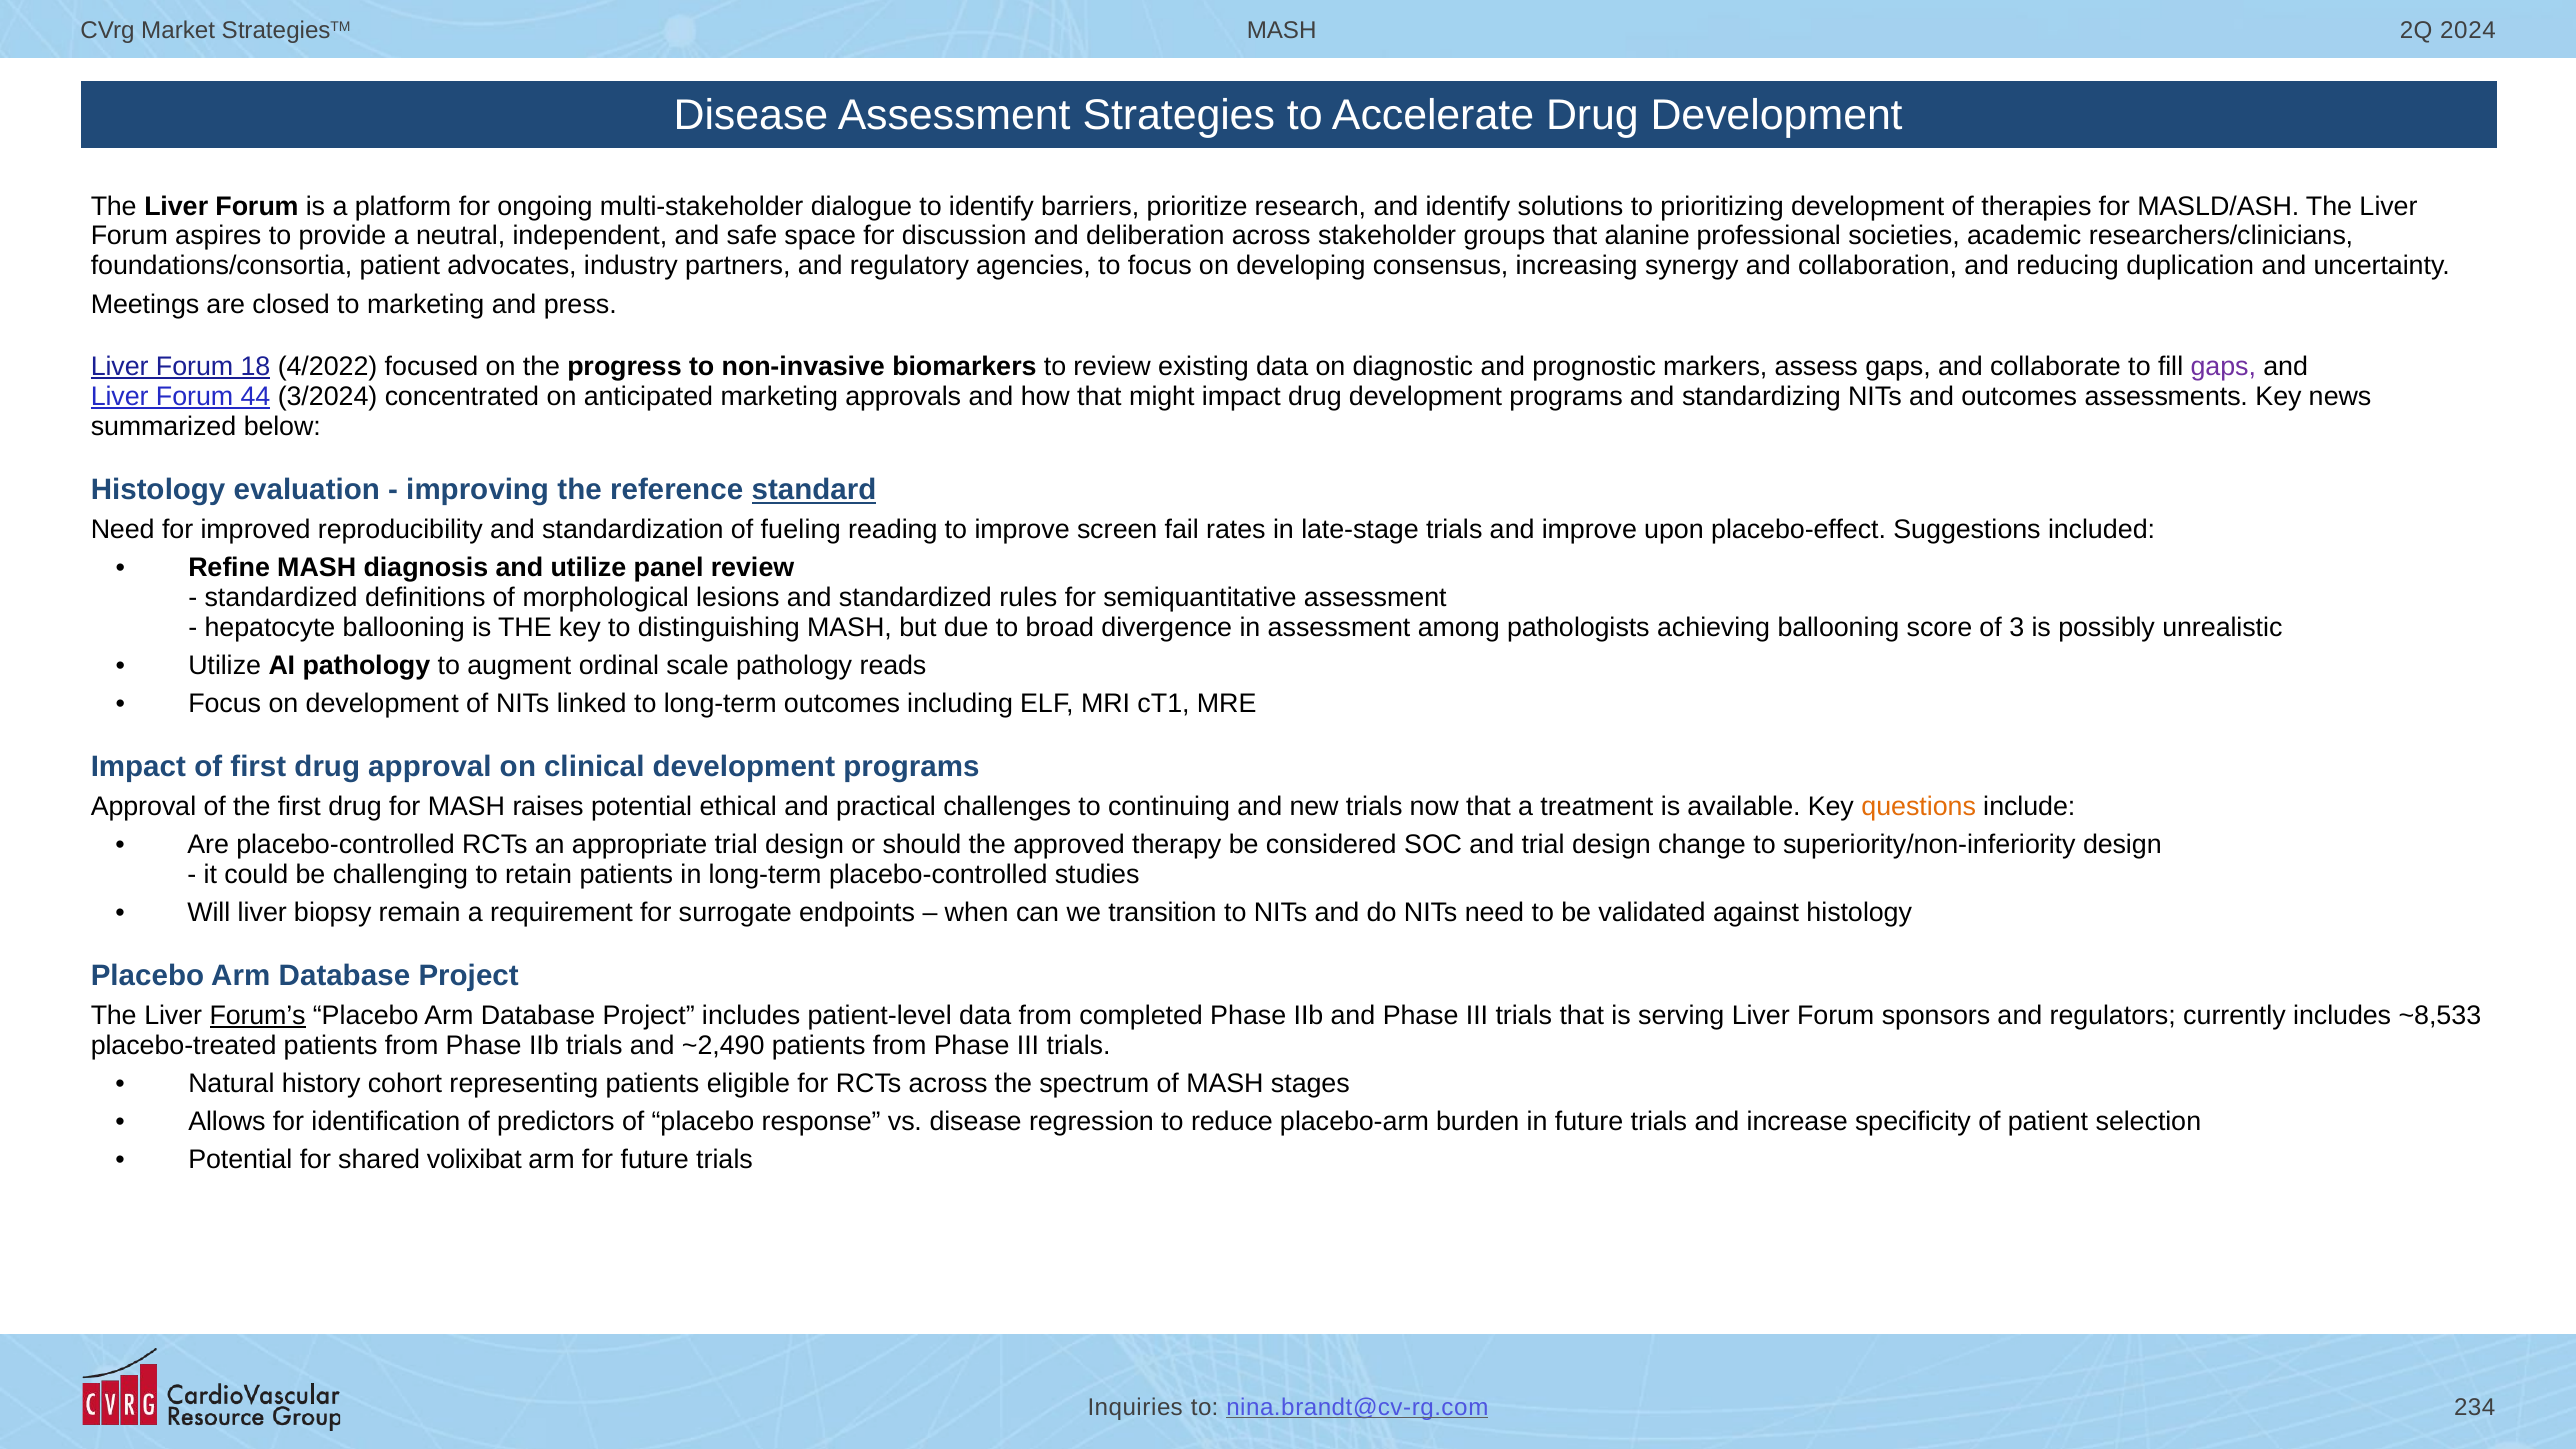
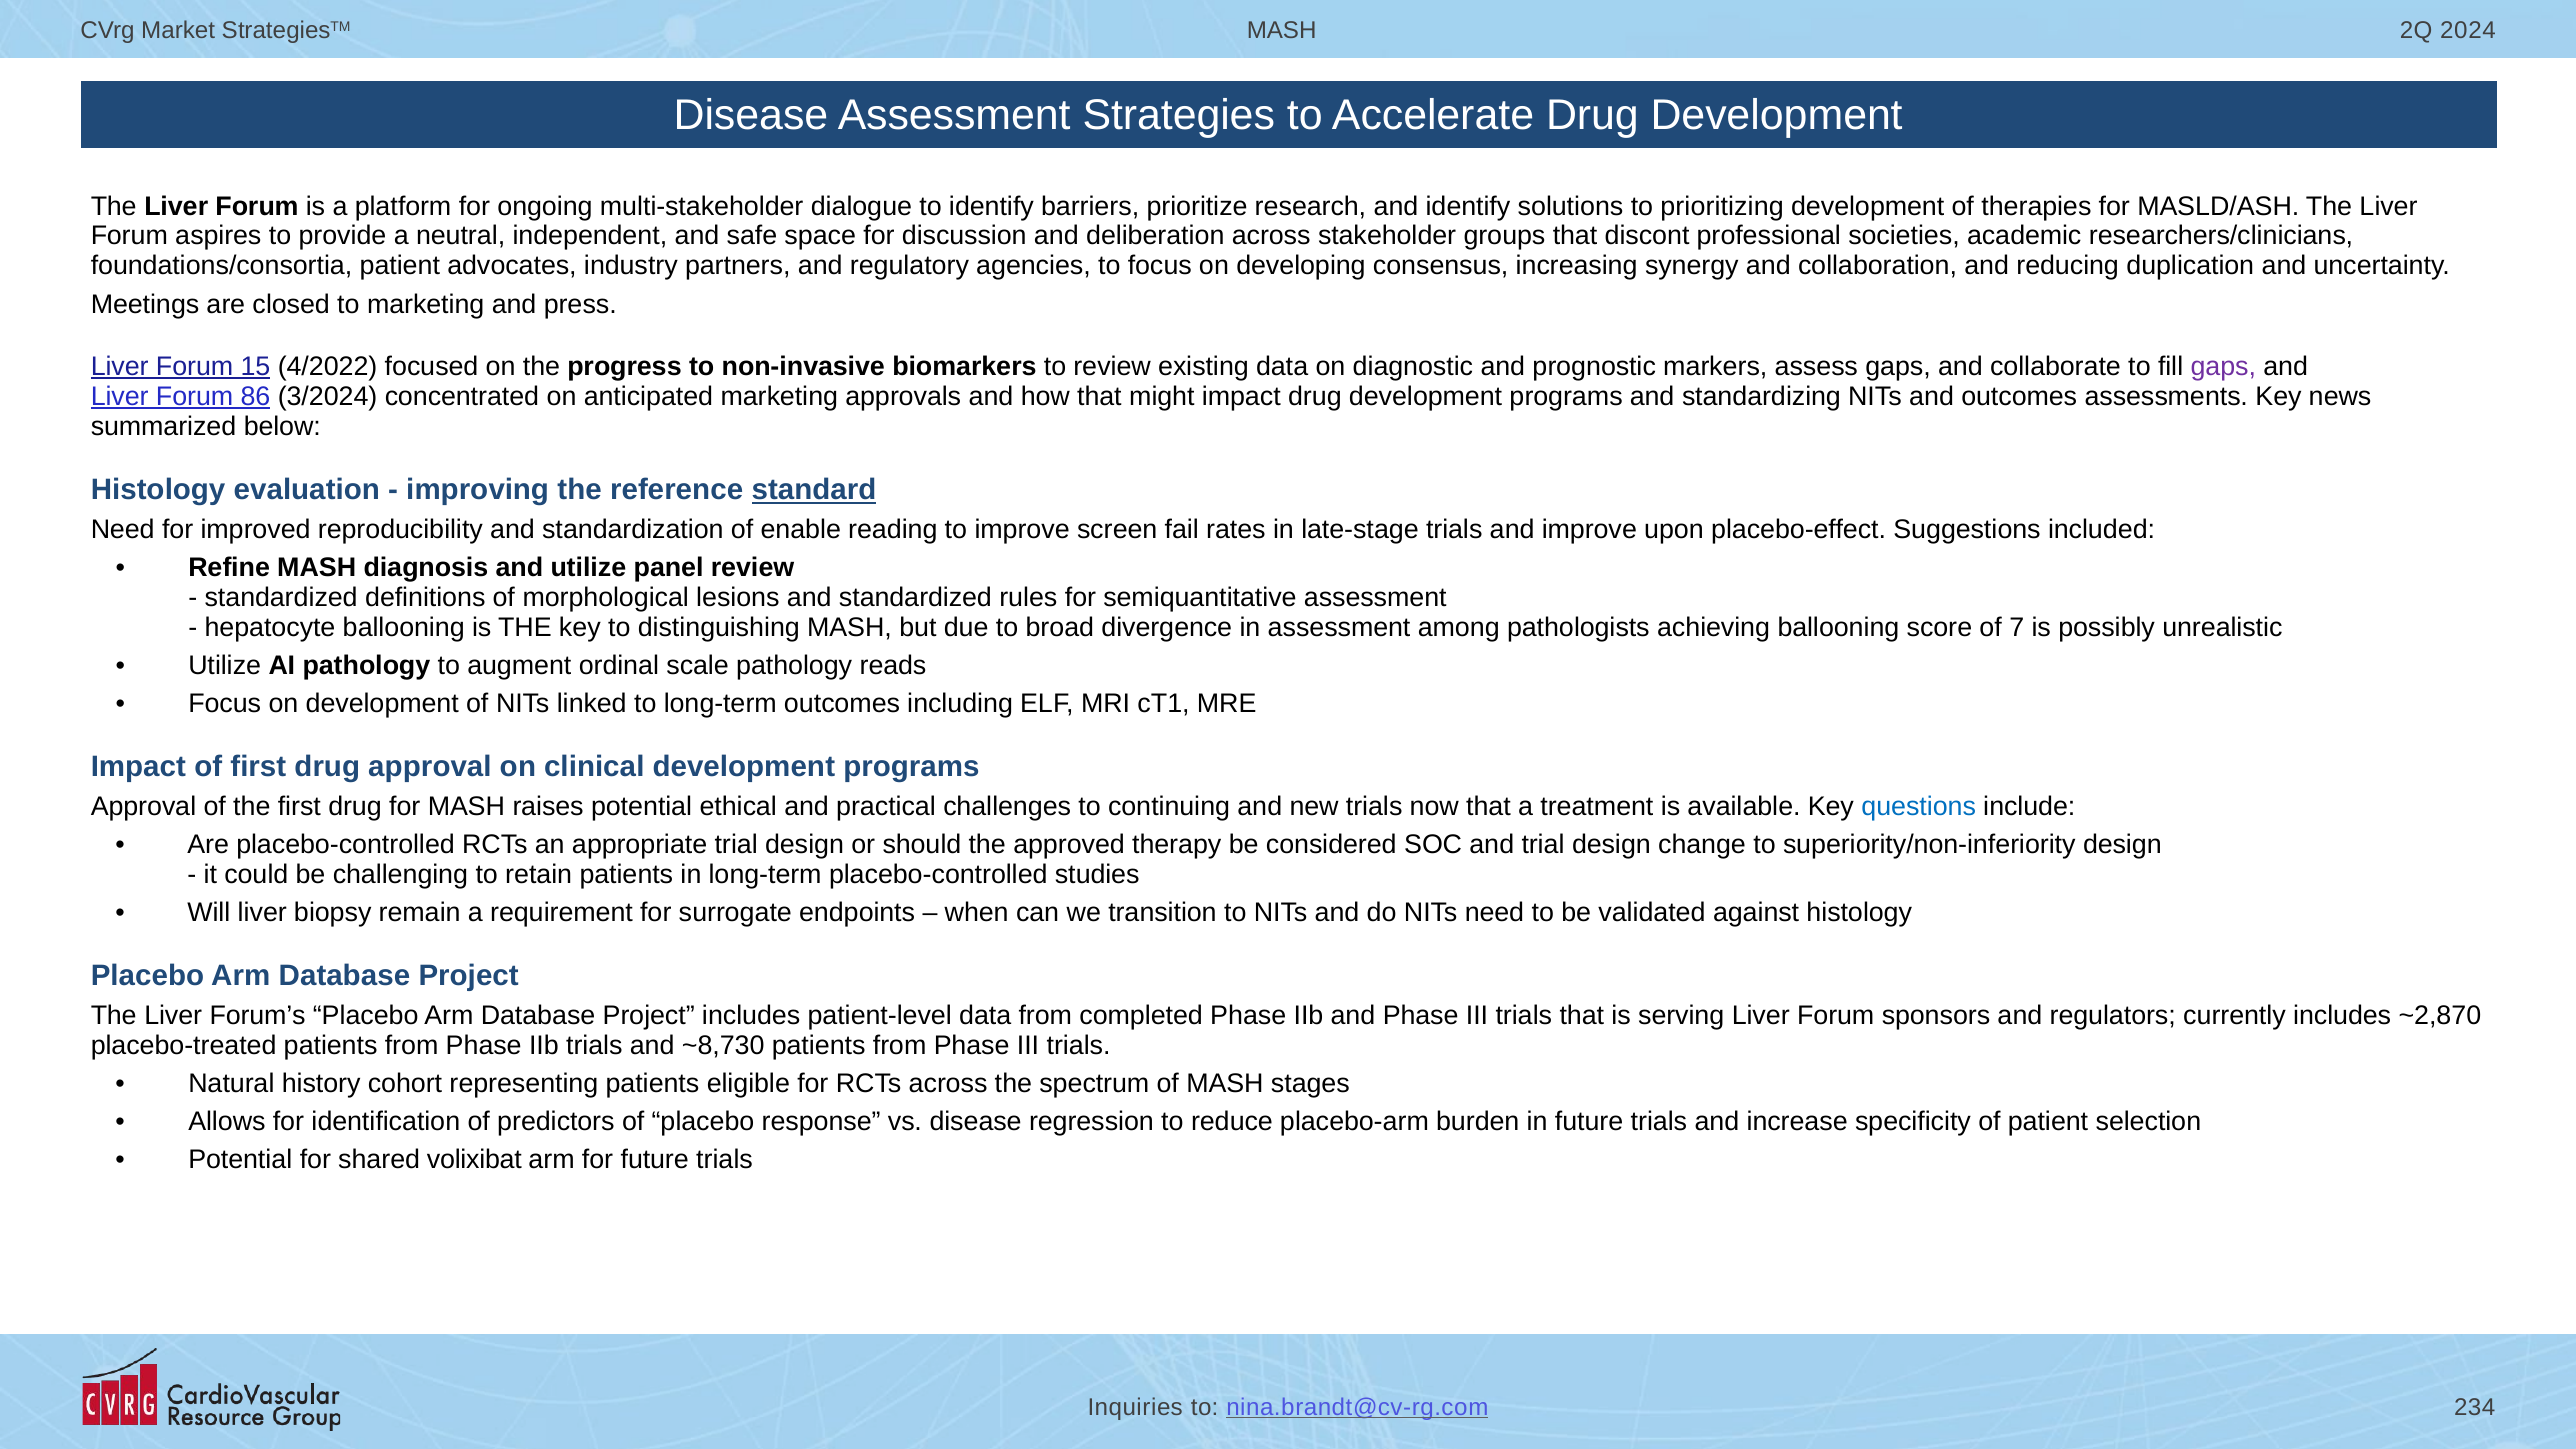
alanine: alanine -> discont
18: 18 -> 15
44: 44 -> 86
fueling: fueling -> enable
3: 3 -> 7
questions colour: orange -> blue
Forum’s underline: present -> none
~8,533: ~8,533 -> ~2,870
~2,490: ~2,490 -> ~8,730
